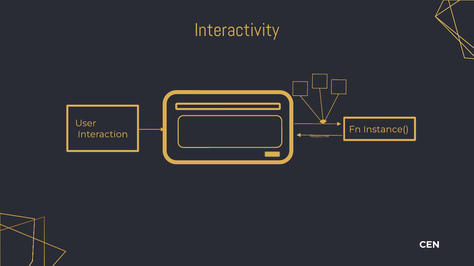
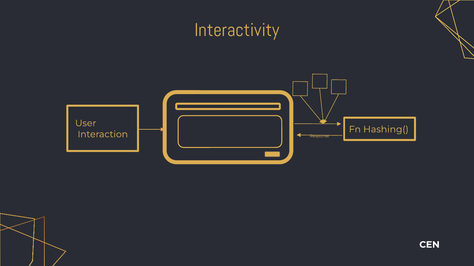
Instance(: Instance( -> Hashing(
